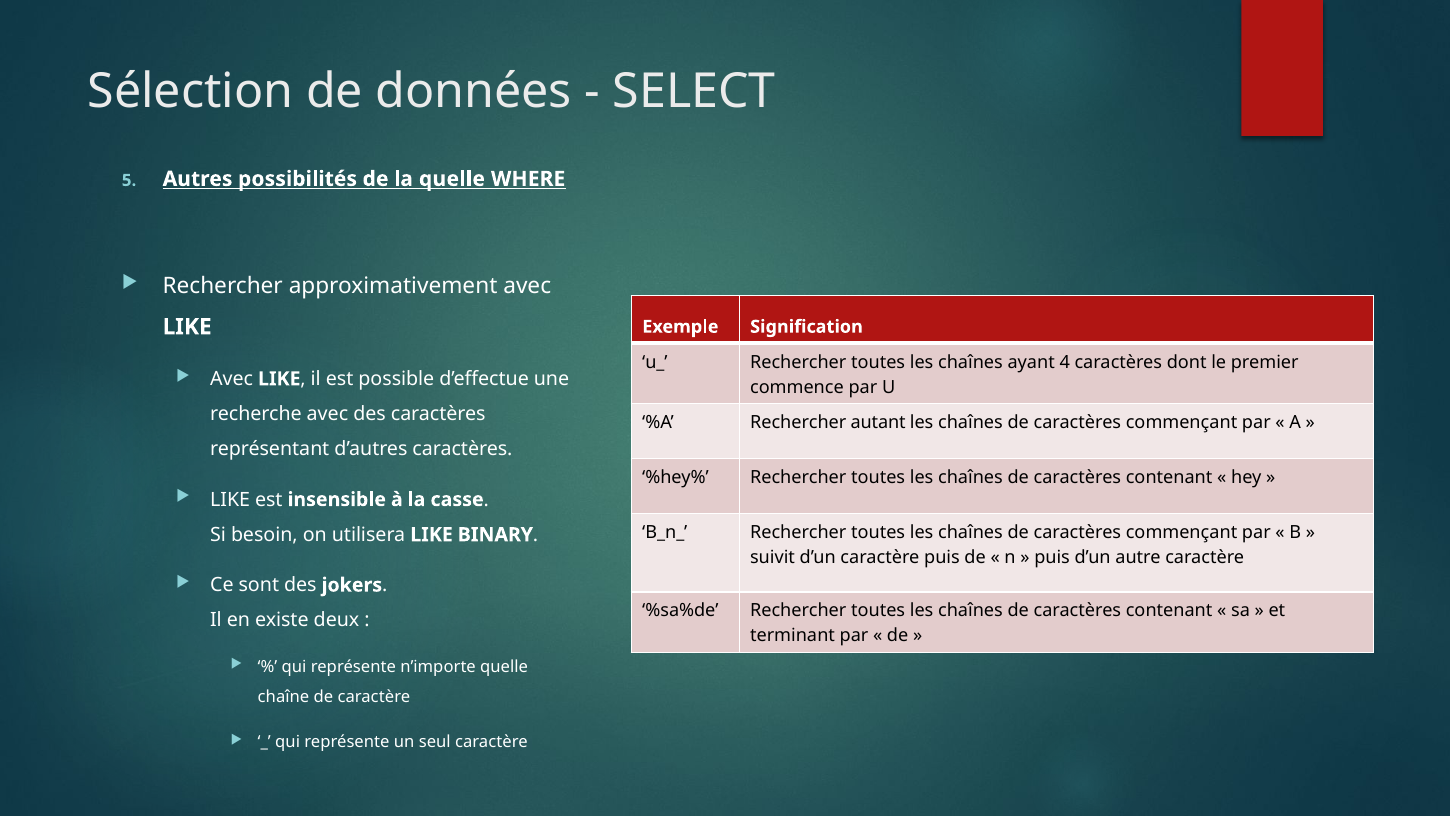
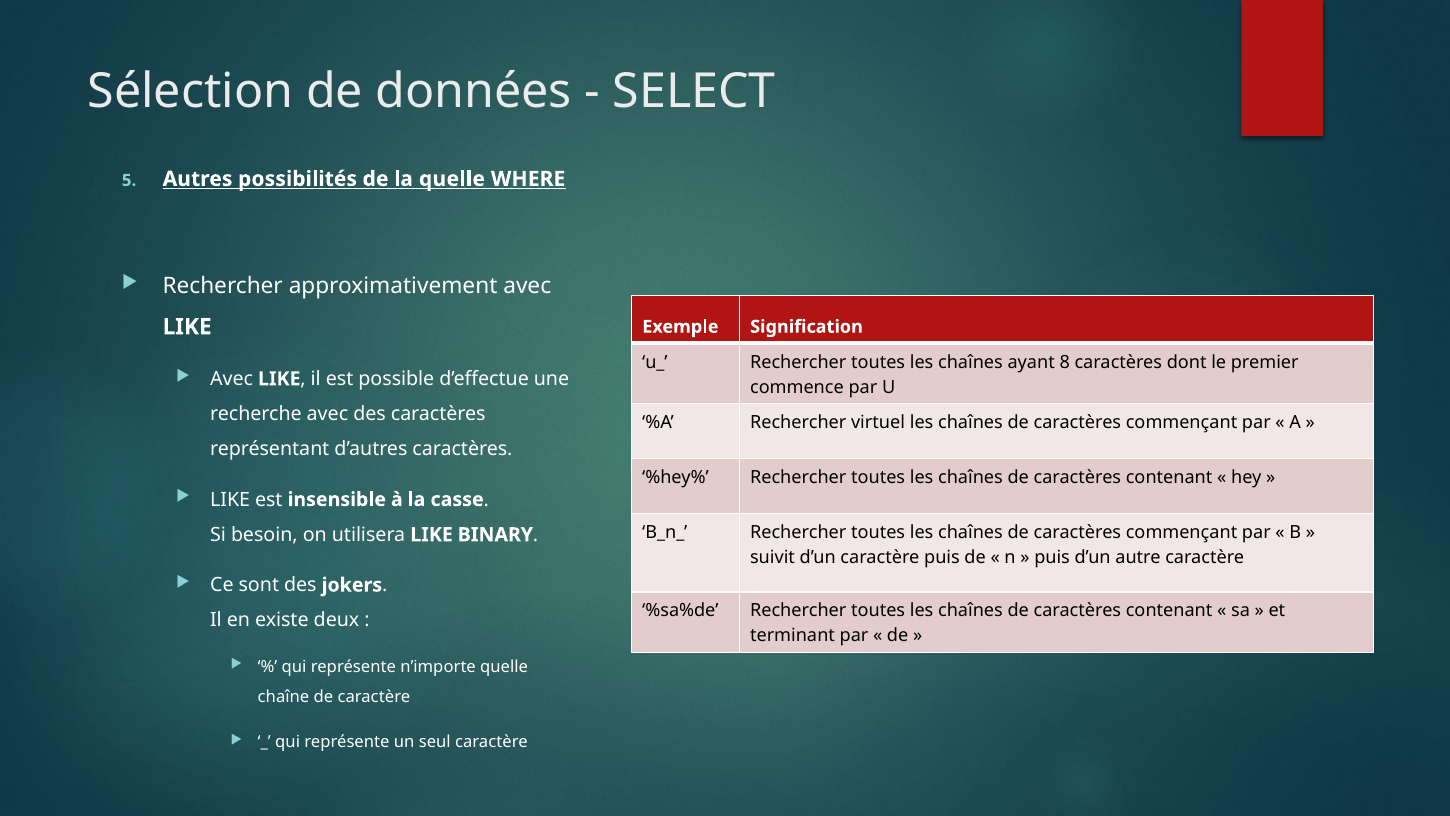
4: 4 -> 8
autant: autant -> virtuel
